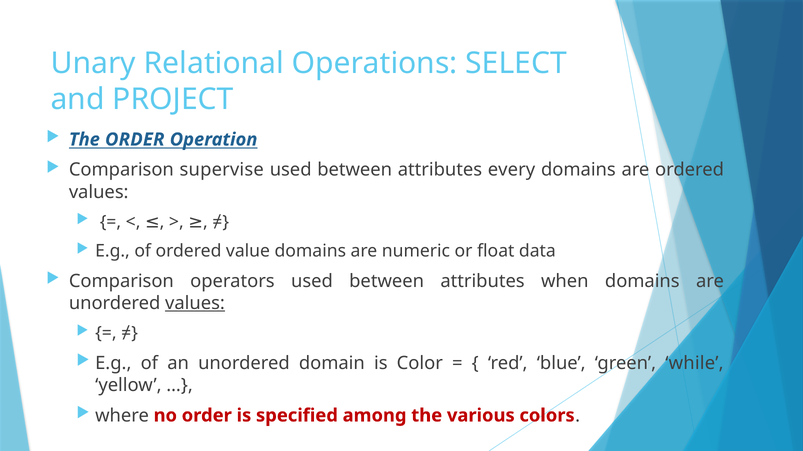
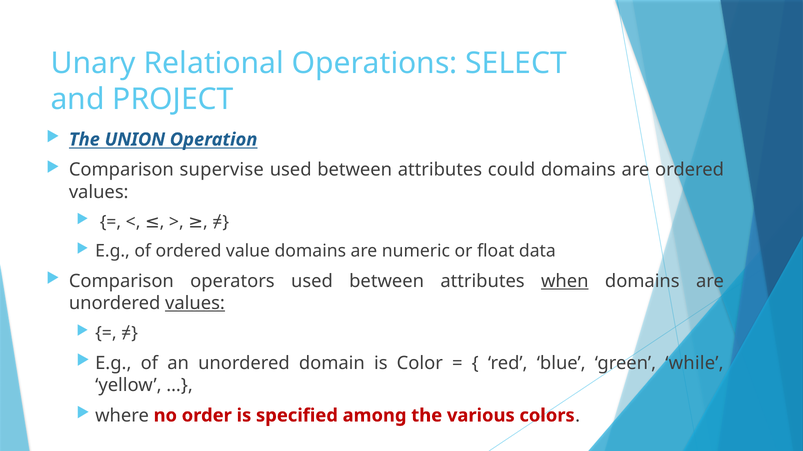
The ORDER: ORDER -> UNION
every: every -> could
when underline: none -> present
